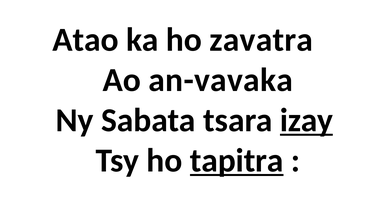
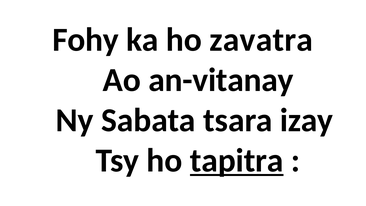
Atao: Atao -> Fohy
an-vavaka: an-vavaka -> an-vitanay
izay underline: present -> none
